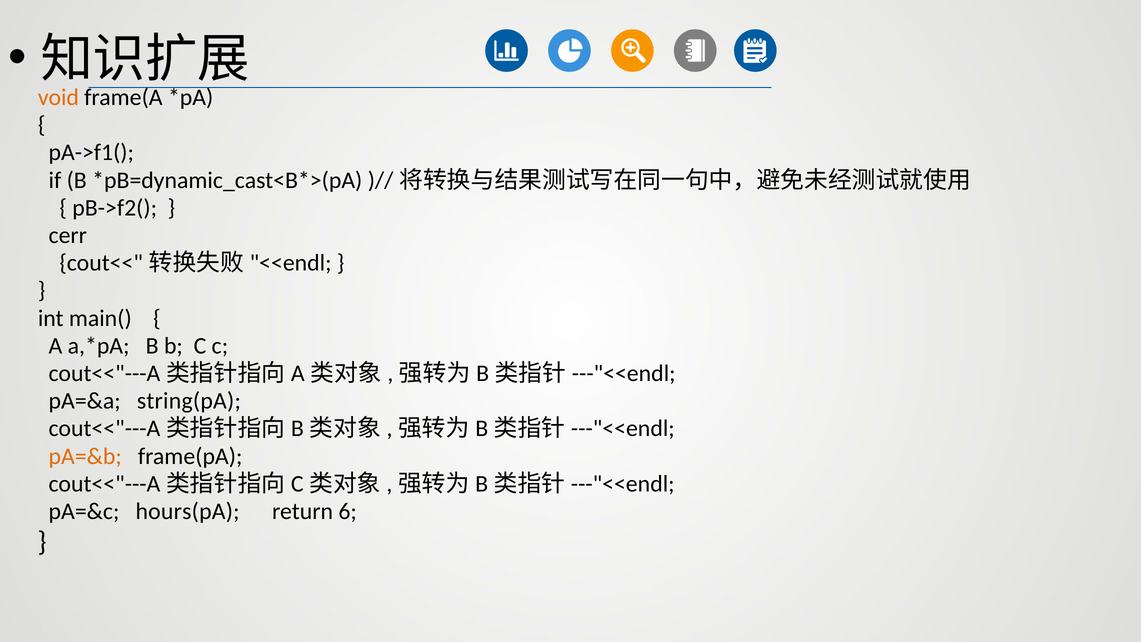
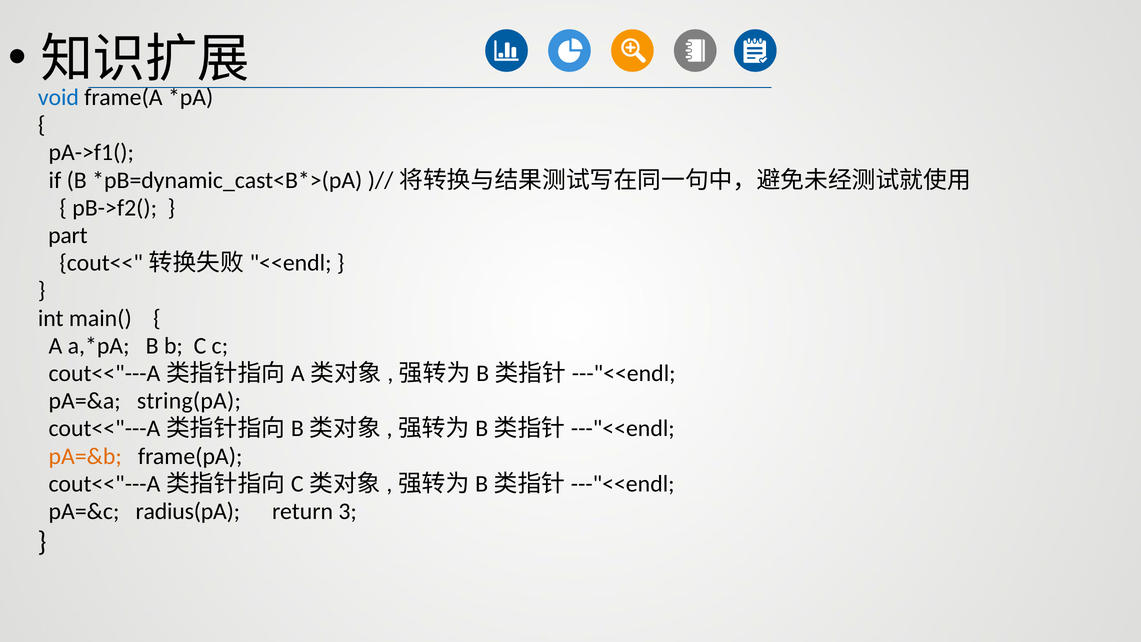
void colour: orange -> blue
cerr: cerr -> part
hours(pA: hours(pA -> radius(pA
6: 6 -> 3
